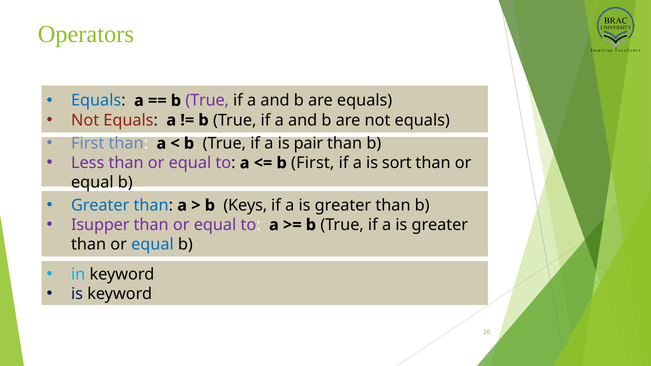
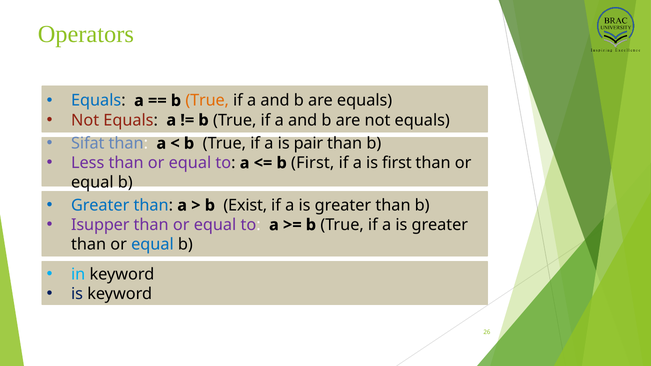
True at (207, 101) colour: purple -> orange
First at (88, 143): First -> Sifat
is sort: sort -> first
Keys: Keys -> Exist
